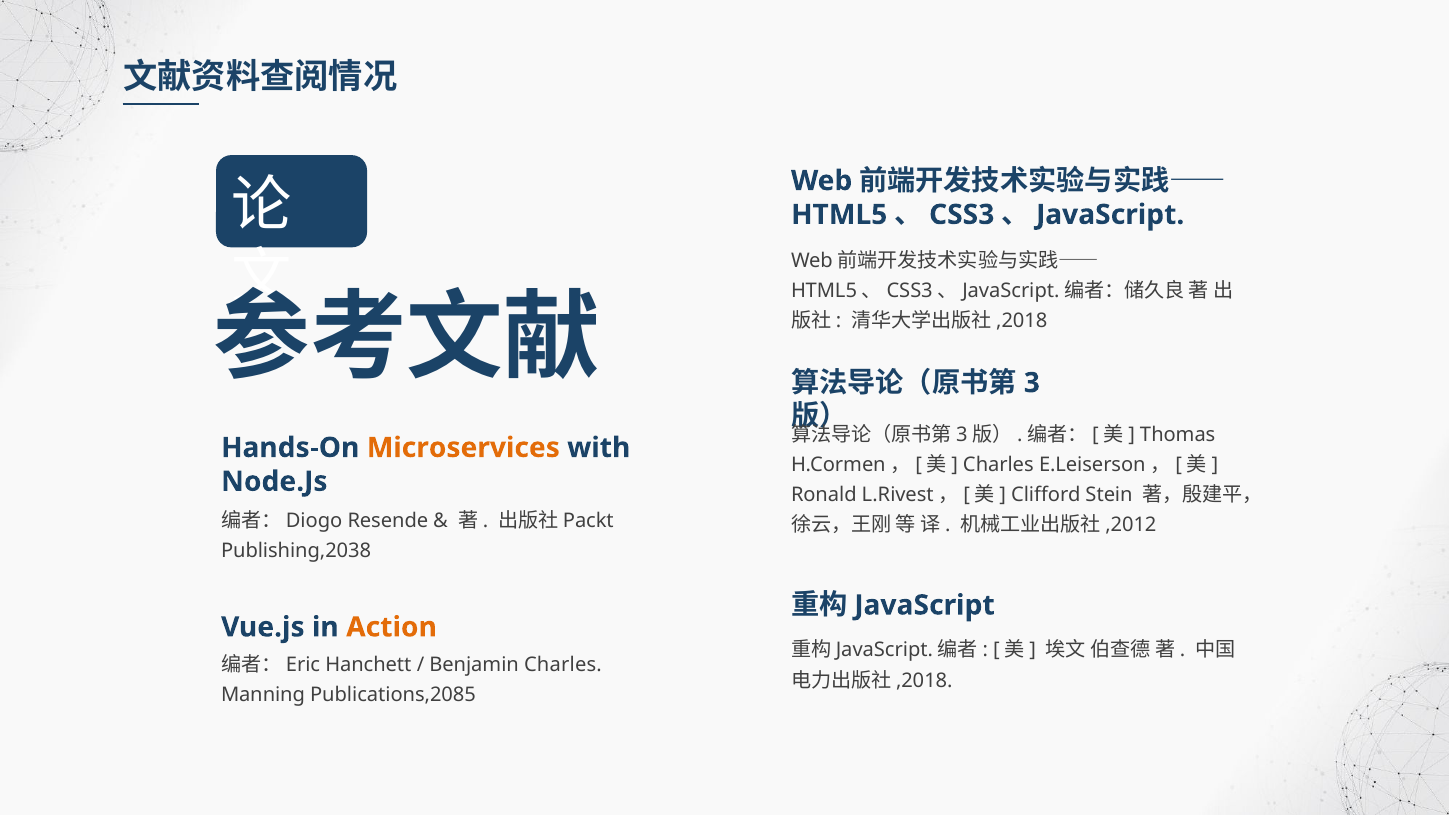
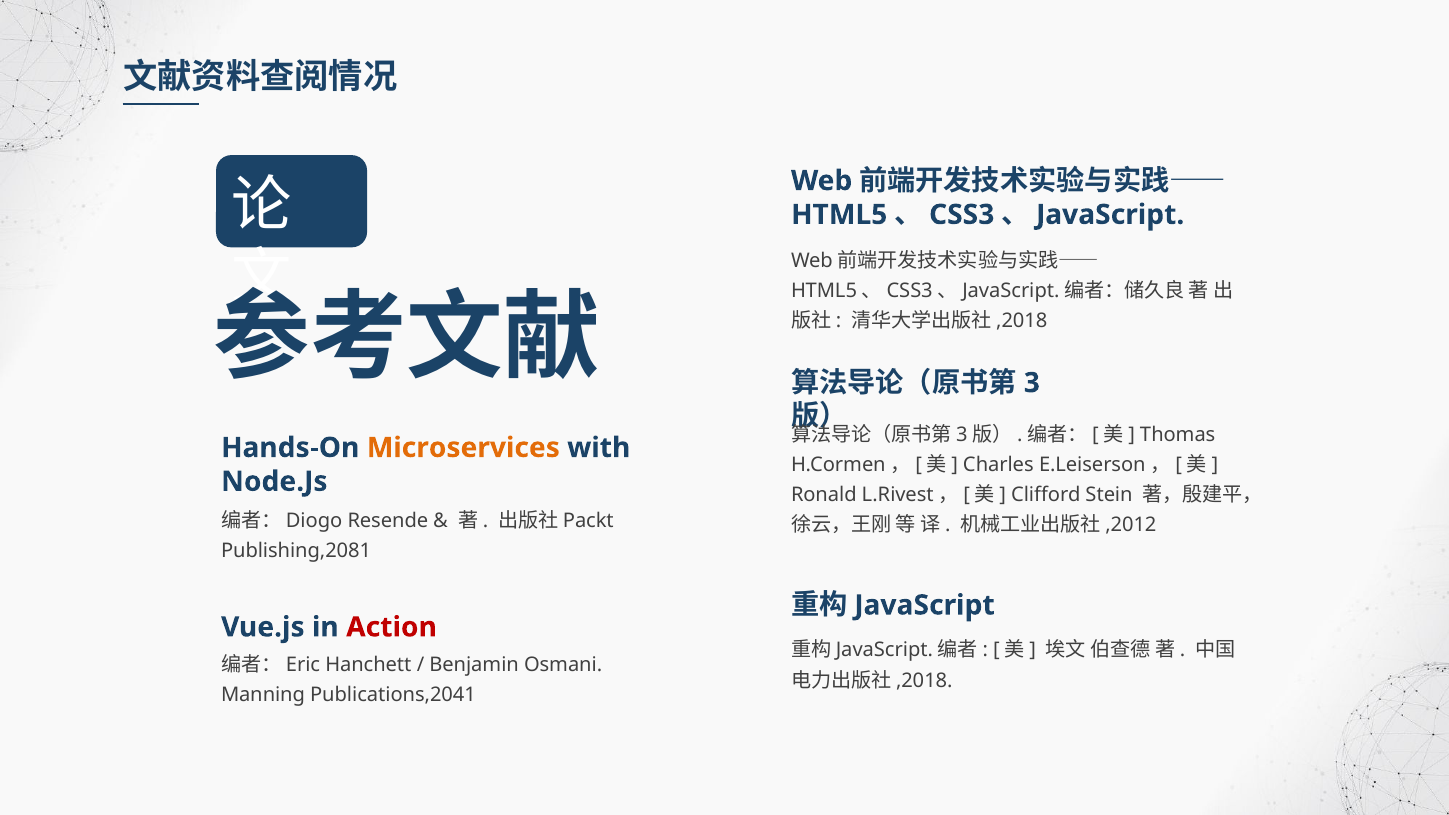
Publishing,2038: Publishing,2038 -> Publishing,2081
Action colour: orange -> red
Benjamin Charles: Charles -> Osmani
Publications,2085: Publications,2085 -> Publications,2041
